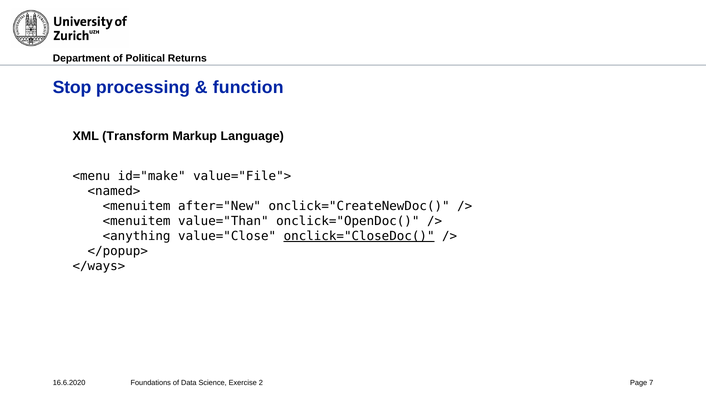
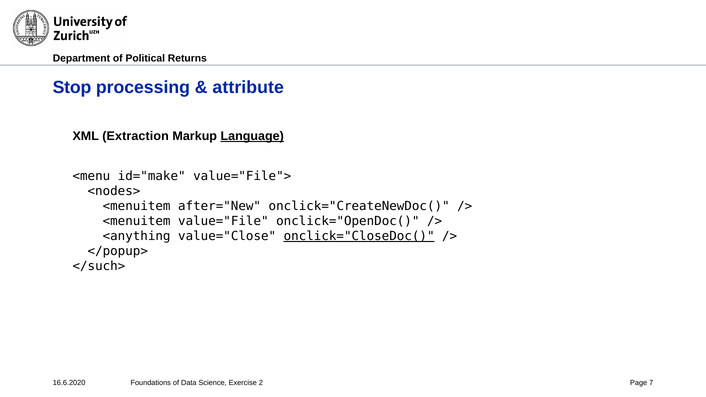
function: function -> attribute
Transform: Transform -> Extraction
Language underline: none -> present
<named>: <named> -> <nodes>
value="Than: value="Than -> value="File
</ways>: </ways> -> </such>
